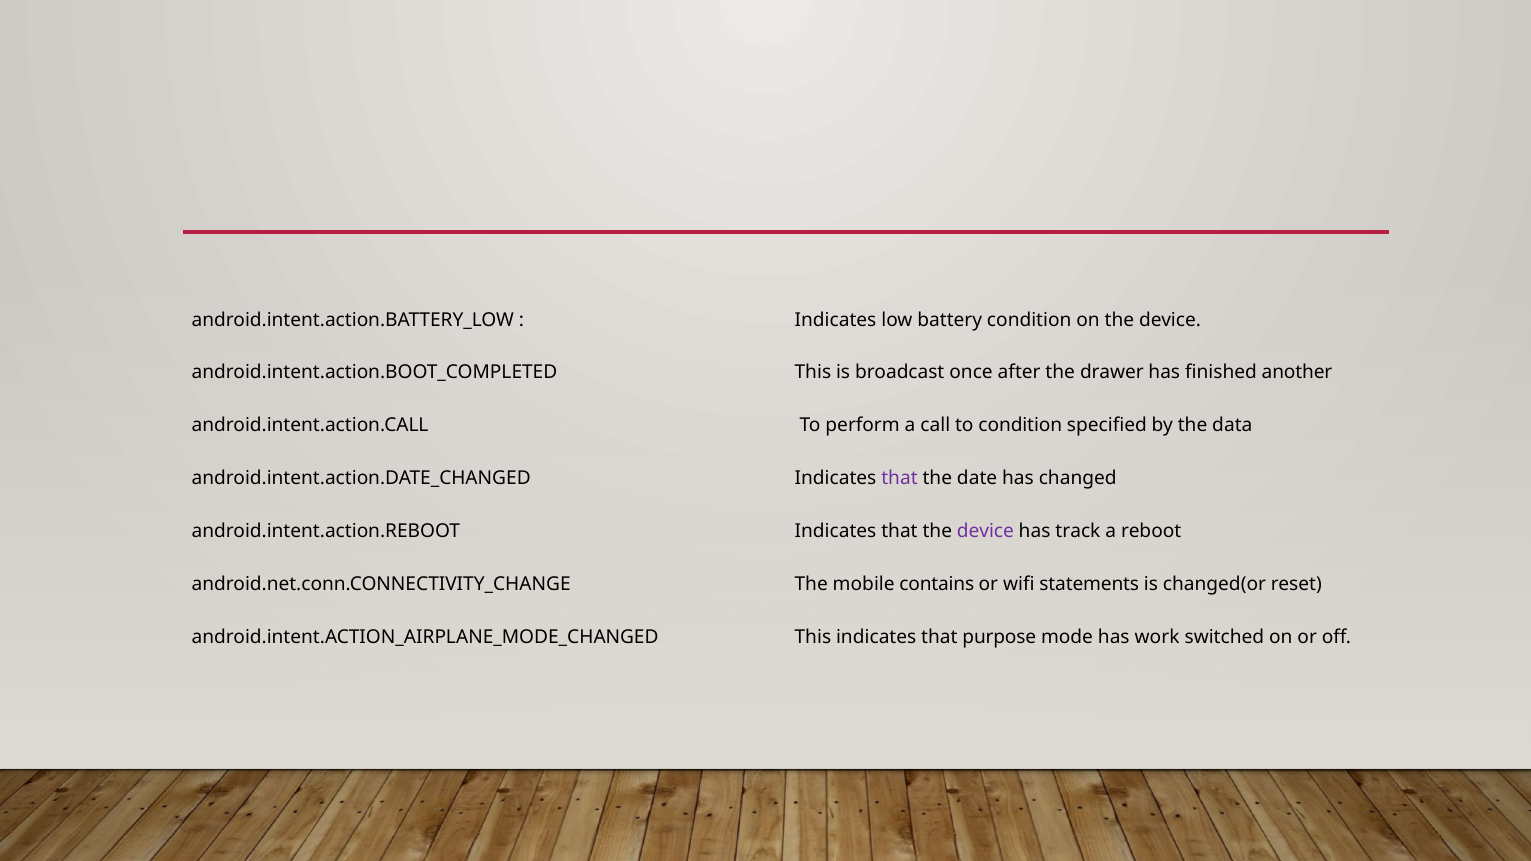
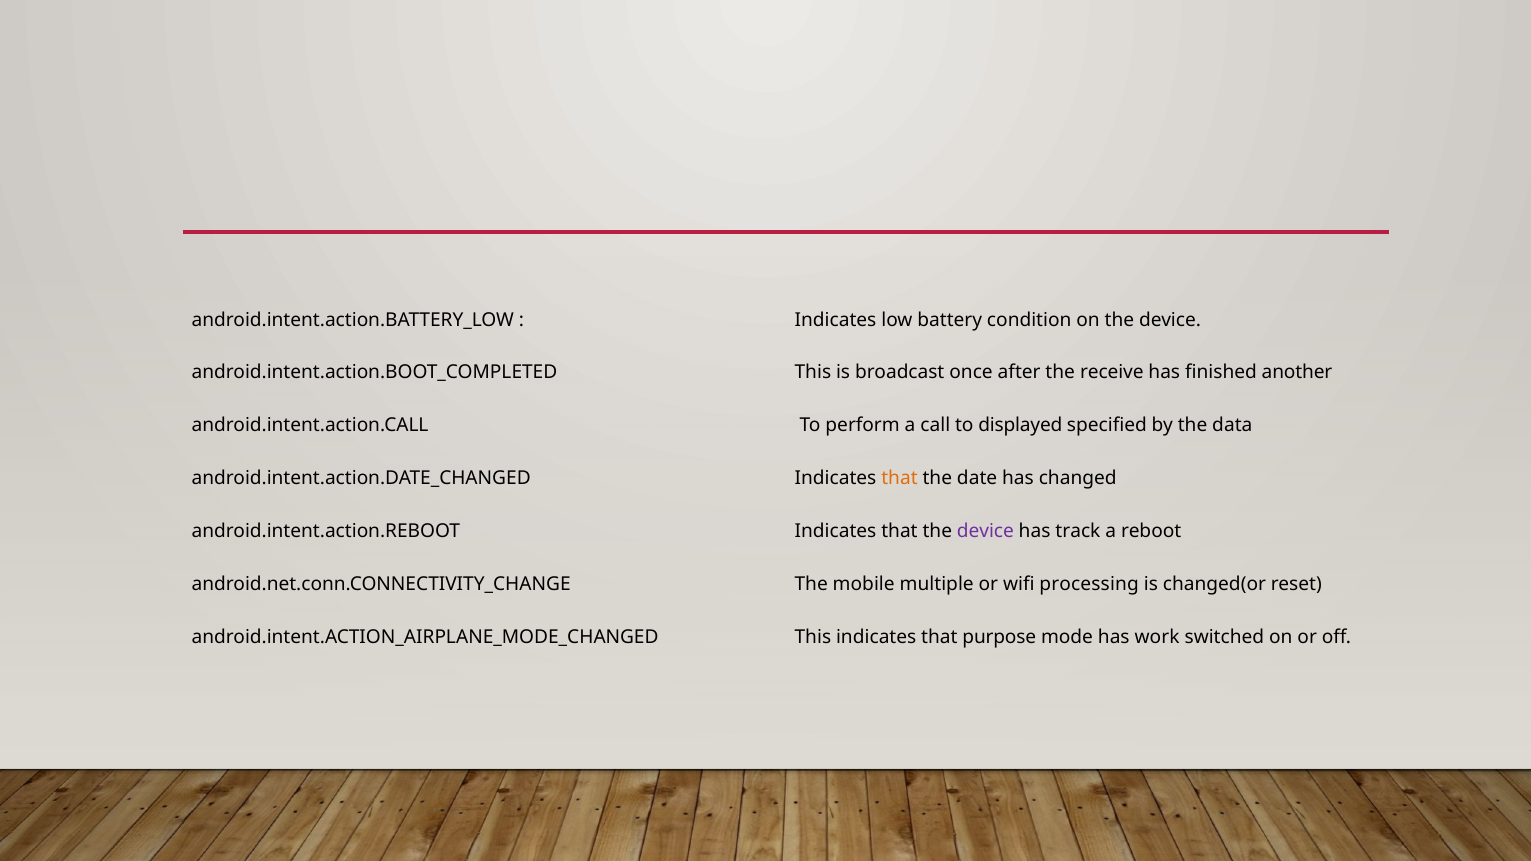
drawer: drawer -> receive
to condition: condition -> displayed
that at (899, 478) colour: purple -> orange
contains: contains -> multiple
statements: statements -> processing
